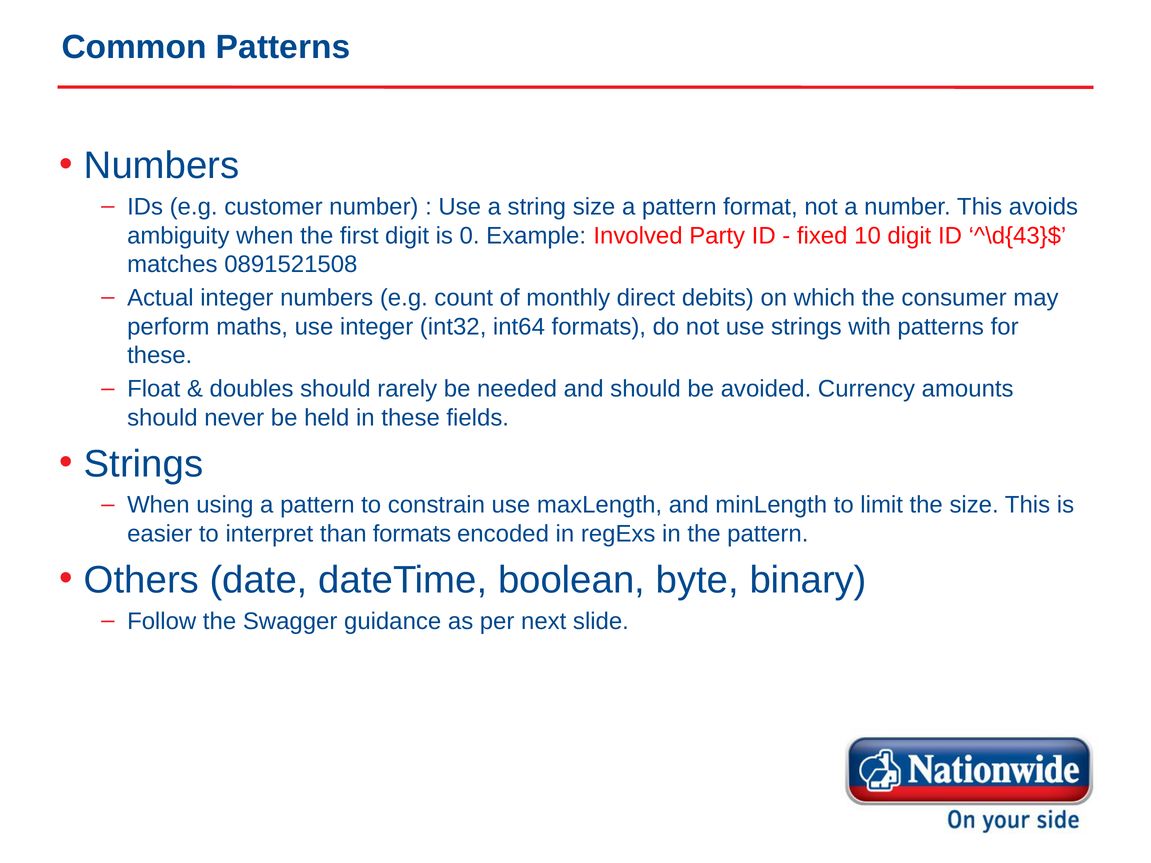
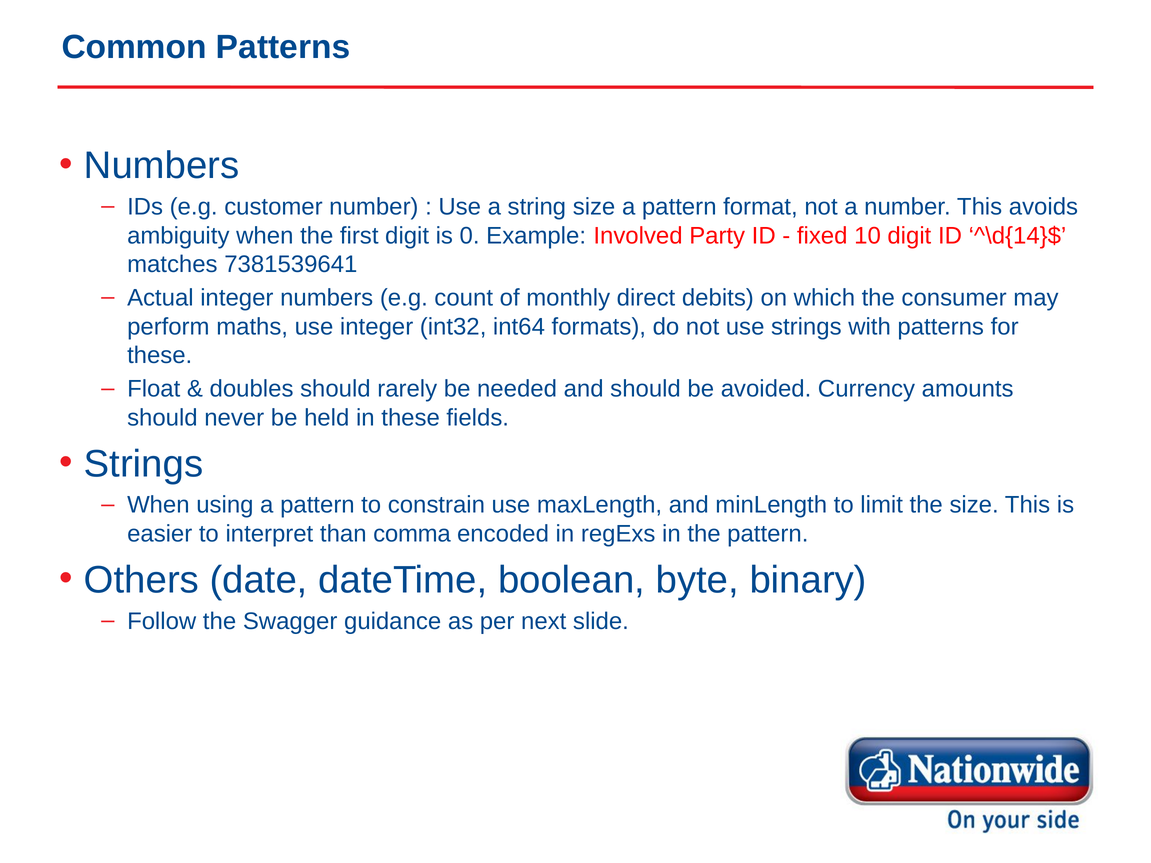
^\d{43}$: ^\d{43}$ -> ^\d{14}$
0891521508: 0891521508 -> 7381539641
than formats: formats -> comma
